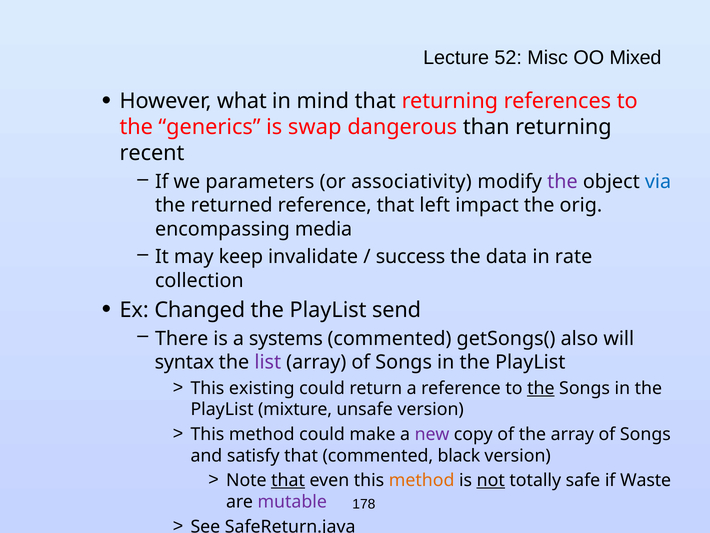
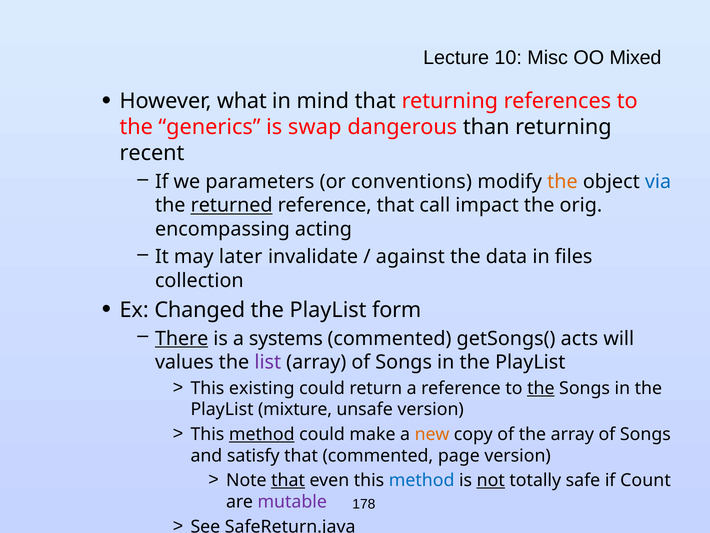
52: 52 -> 10
associativity: associativity -> conventions
the at (562, 182) colour: purple -> orange
returned underline: none -> present
left: left -> call
media: media -> acting
keep: keep -> later
success: success -> against
rate: rate -> files
send: send -> form
There underline: none -> present
also: also -> acts
syntax: syntax -> values
method at (262, 434) underline: none -> present
new colour: purple -> orange
black: black -> page
method at (422, 480) colour: orange -> blue
Waste: Waste -> Count
